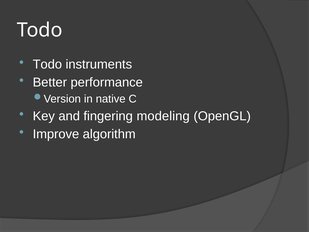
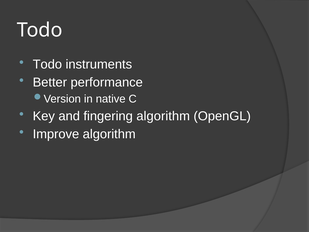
fingering modeling: modeling -> algorithm
